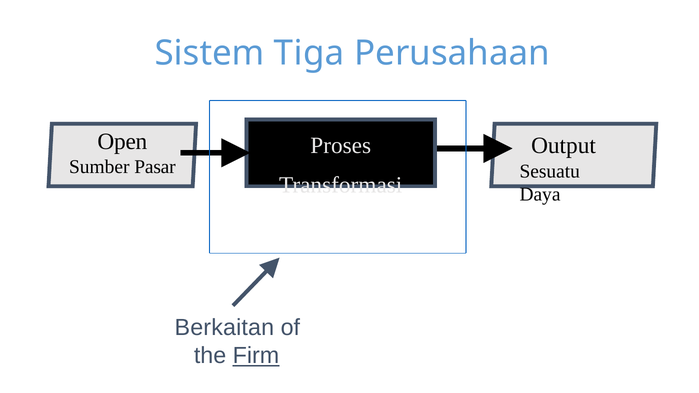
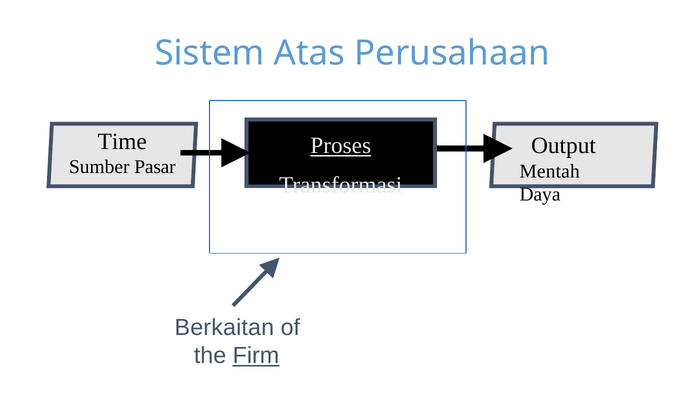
Tiga: Tiga -> Atas
Open: Open -> Time
Proses underline: none -> present
Sesuatu: Sesuatu -> Mentah
